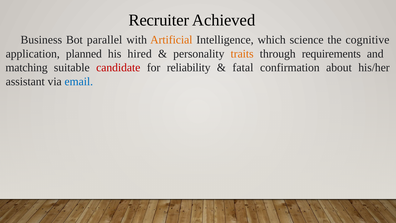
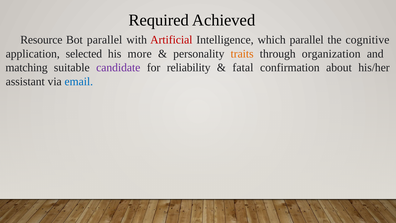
Recruiter: Recruiter -> Required
Business: Business -> Resource
Artificial colour: orange -> red
which science: science -> parallel
planned: planned -> selected
hired: hired -> more
requirements: requirements -> organization
candidate colour: red -> purple
